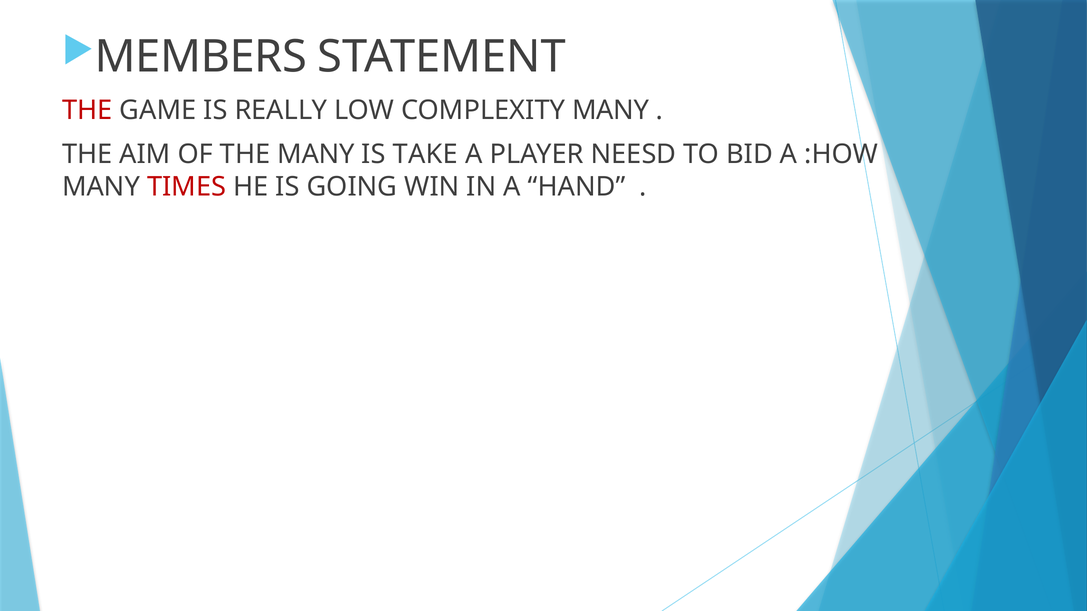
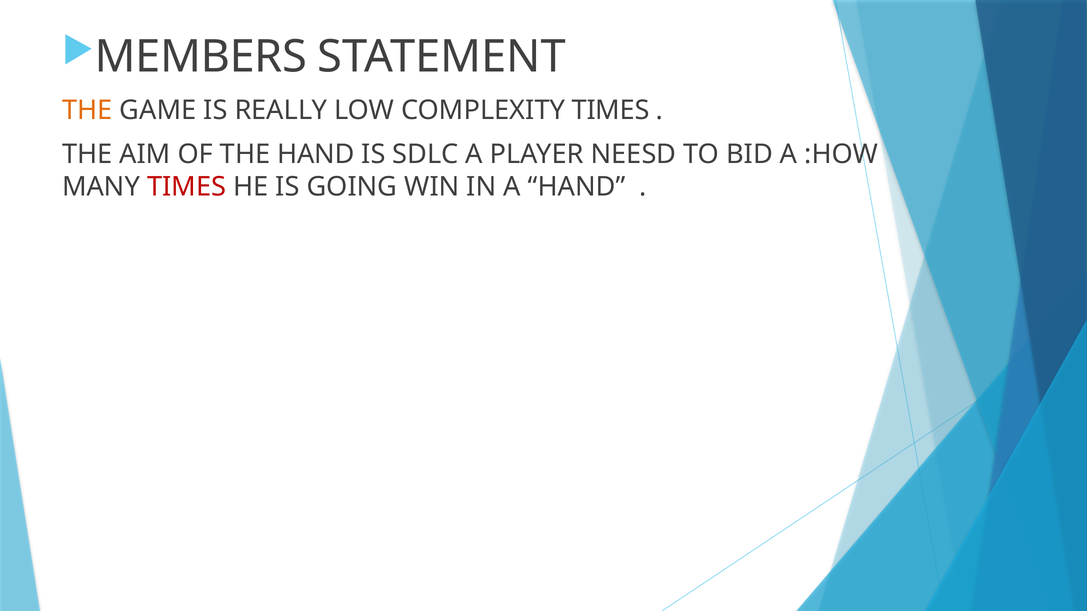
THE at (87, 111) colour: red -> orange
COMPLEXITY MANY: MANY -> TIMES
THE MANY: MANY -> HAND
TAKE: TAKE -> SDLC
